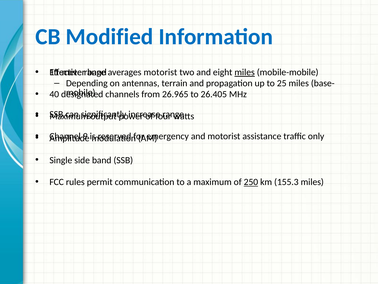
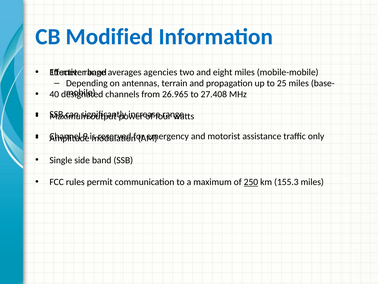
averages motorist: motorist -> agencies
miles at (245, 72) underline: present -> none
26.405: 26.405 -> 27.408
